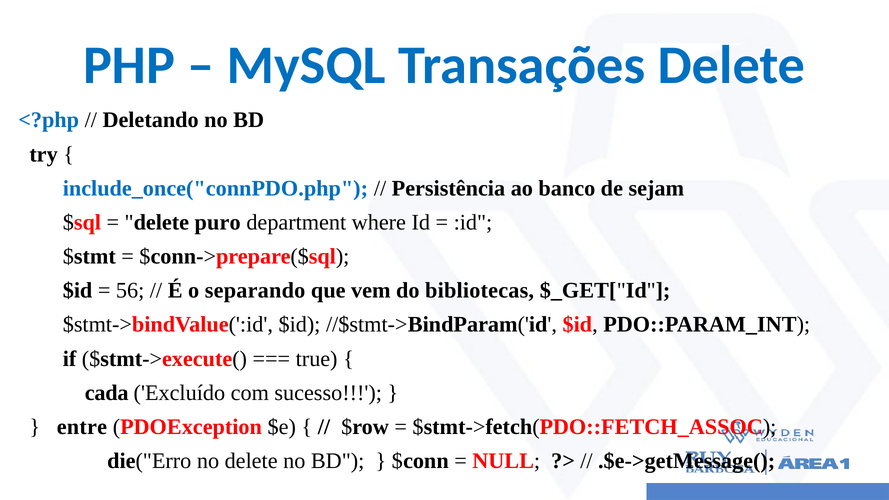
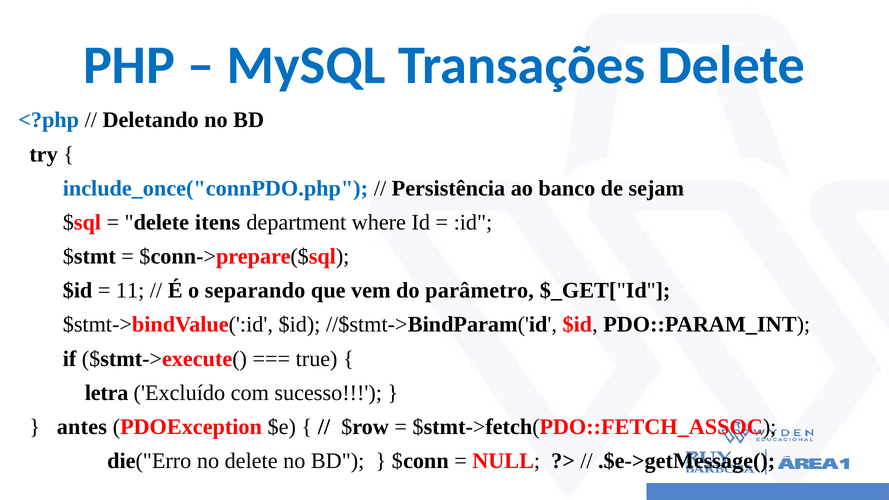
puro: puro -> itens
56: 56 -> 11
bibliotecas: bibliotecas -> parâmetro
cada: cada -> letra
entre: entre -> antes
